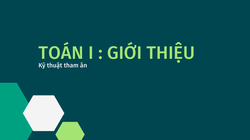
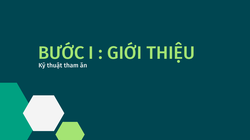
TOÁN: TOÁN -> BƯỚC
